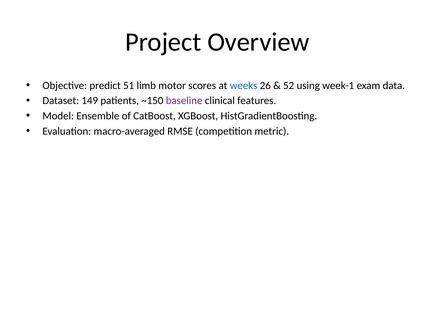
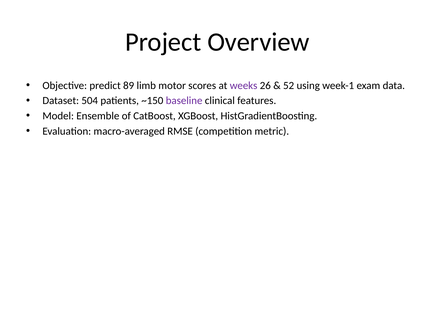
51: 51 -> 89
weeks colour: blue -> purple
149: 149 -> 504
